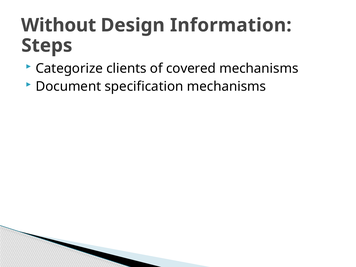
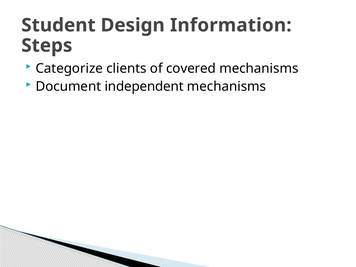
Without: Without -> Student
specification: specification -> independent
